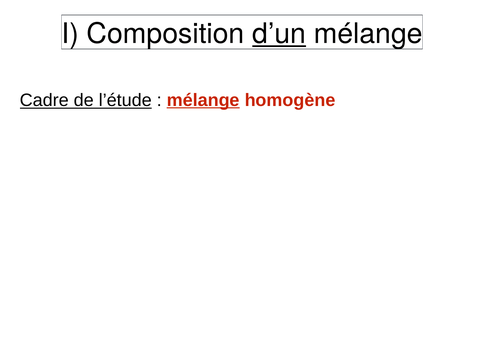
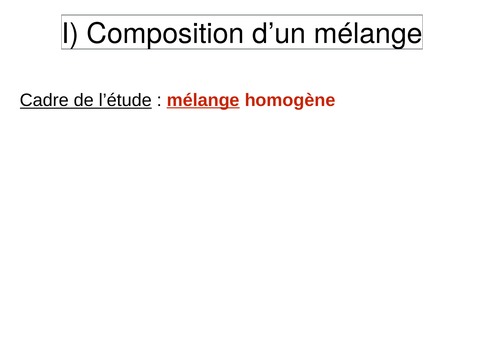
d’un underline: present -> none
